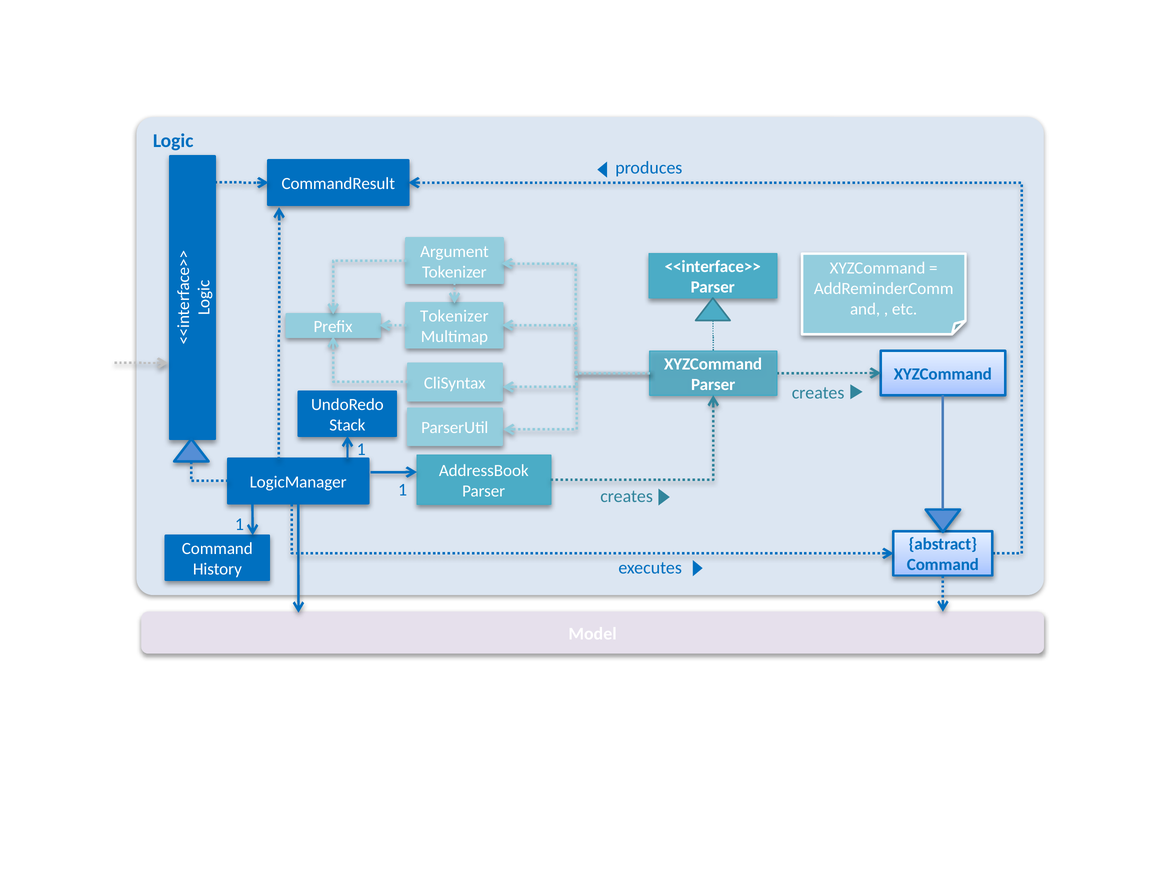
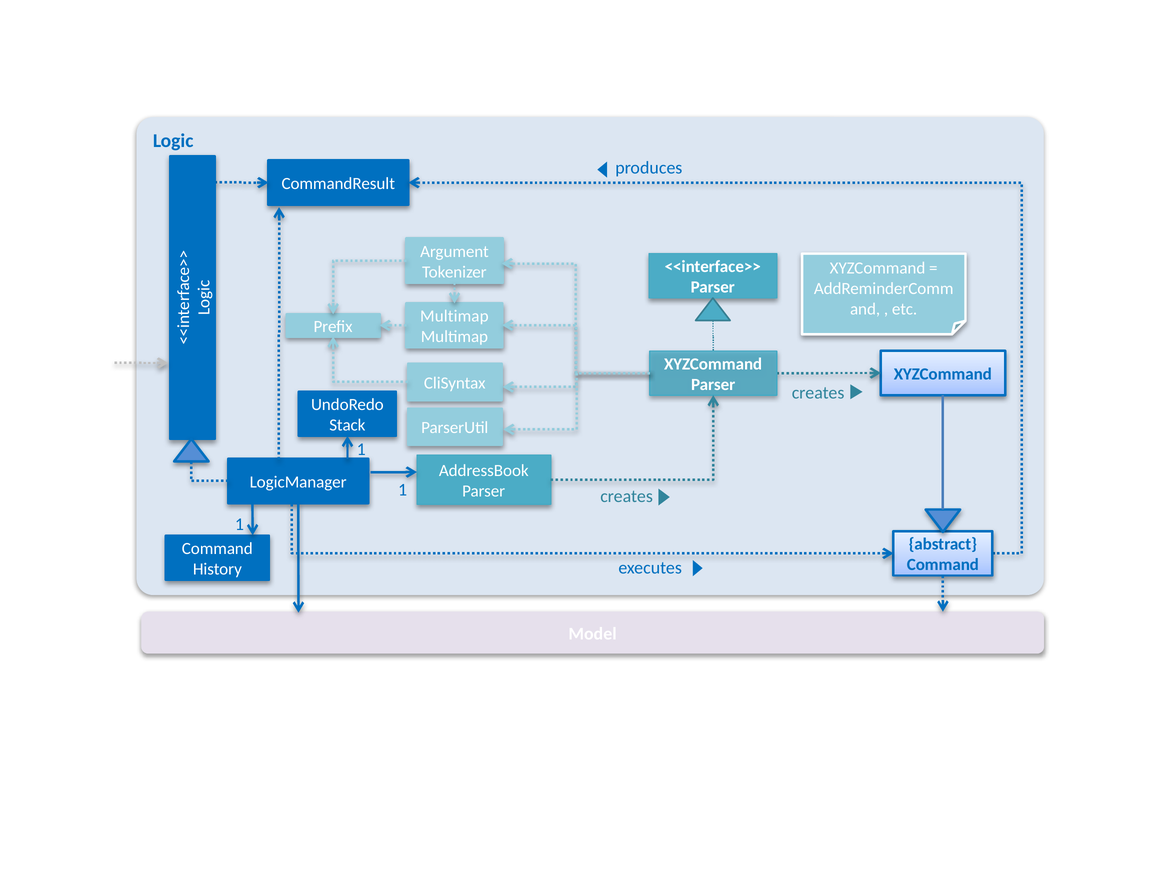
Tokenizer at (454, 316): Tokenizer -> Multimap
